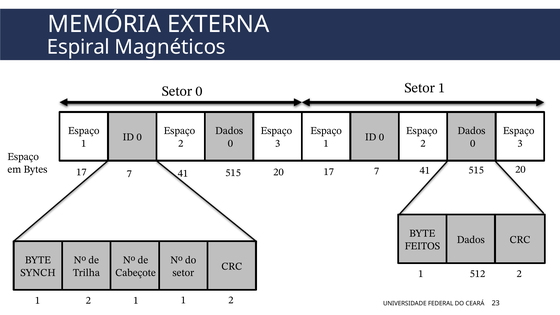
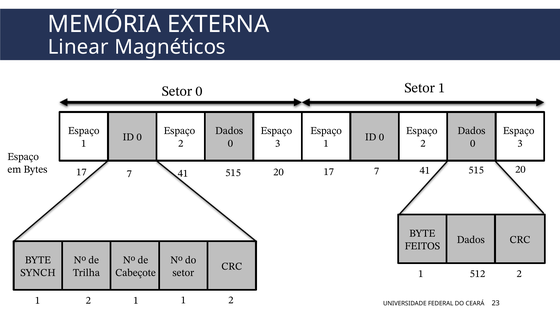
Espiral: Espiral -> Linear
